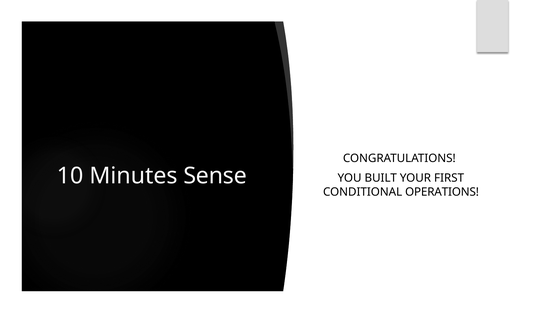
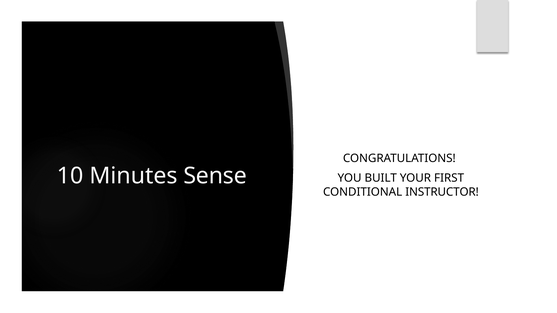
OPERATIONS: OPERATIONS -> INSTRUCTOR
